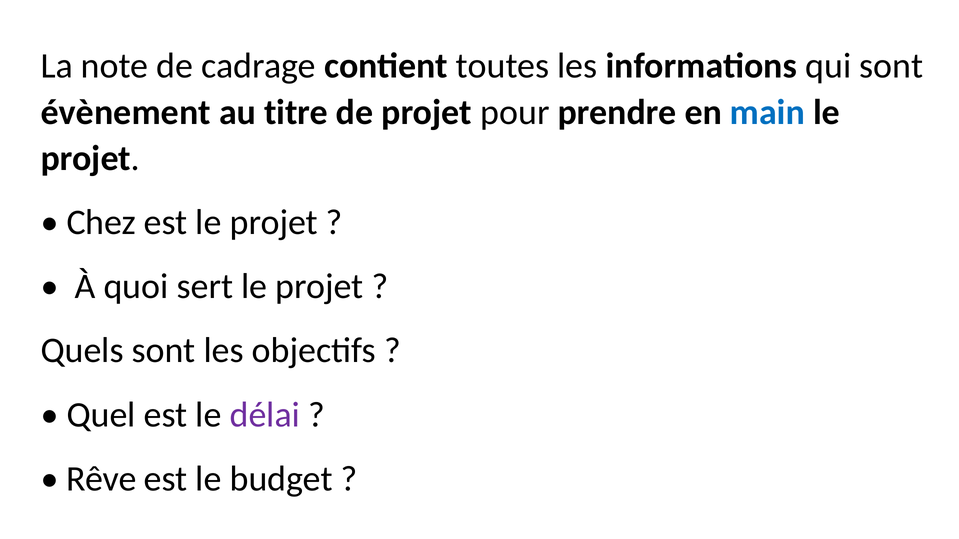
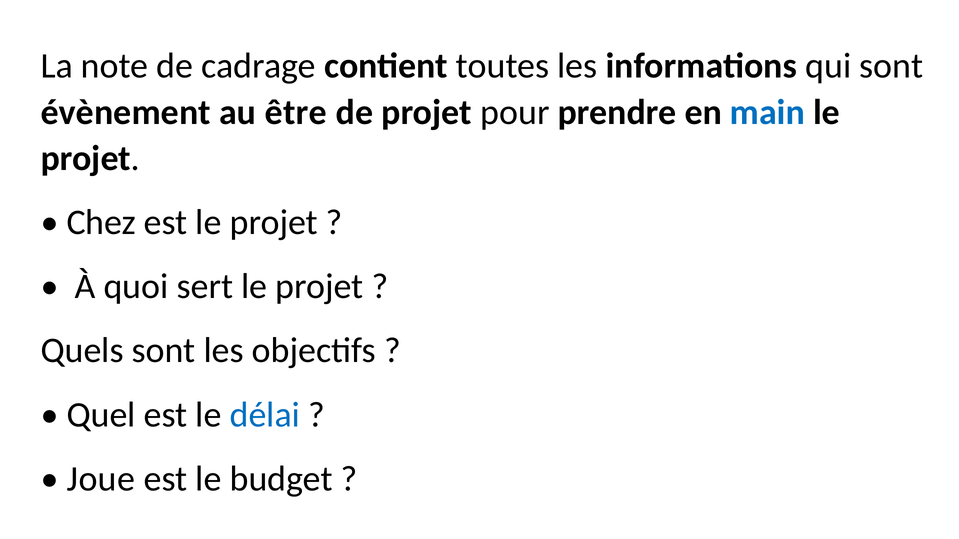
titre: titre -> être
délai colour: purple -> blue
Rêve: Rêve -> Joue
